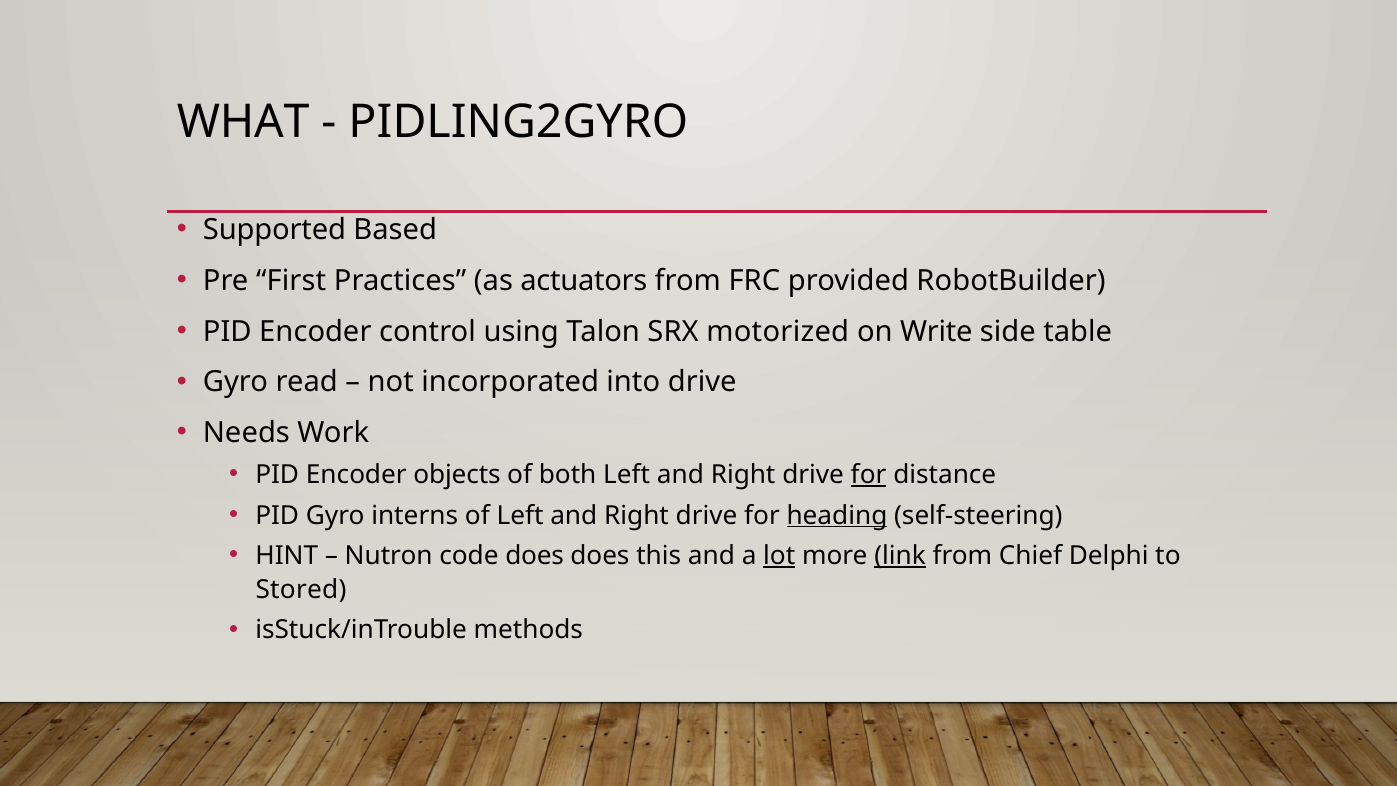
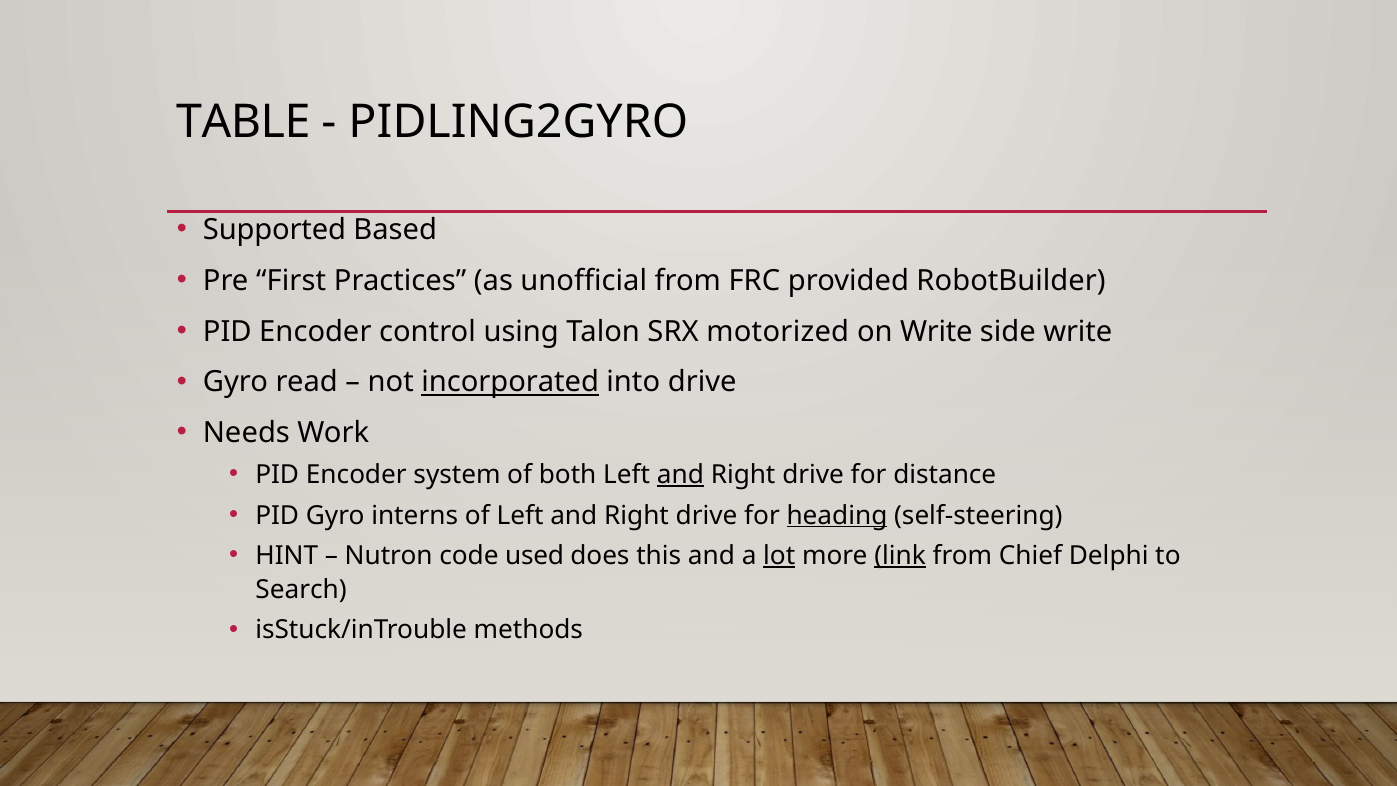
WHAT: WHAT -> TABLE
actuators: actuators -> unofficial
side table: table -> write
incorporated underline: none -> present
objects: objects -> system
and at (680, 475) underline: none -> present
for at (869, 475) underline: present -> none
code does: does -> used
Stored: Stored -> Search
